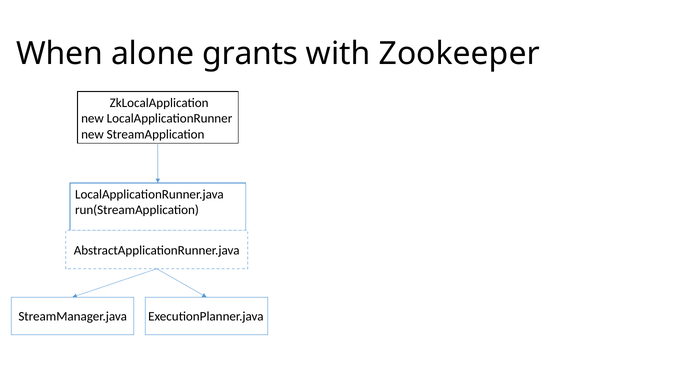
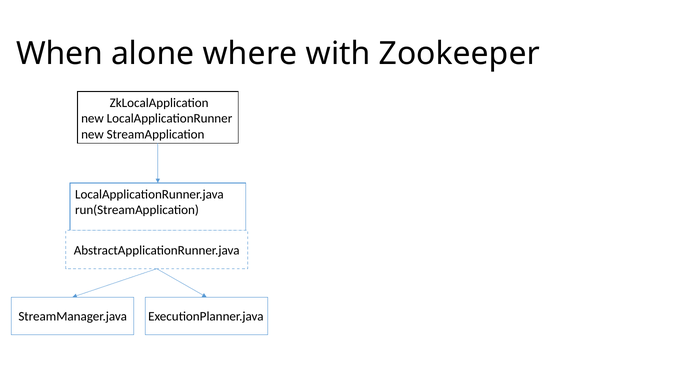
grants: grants -> where
